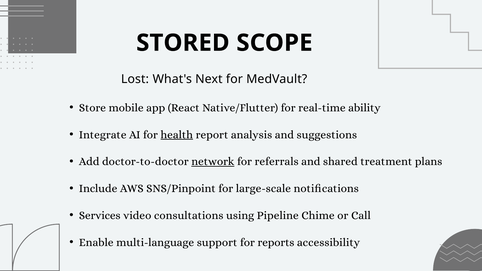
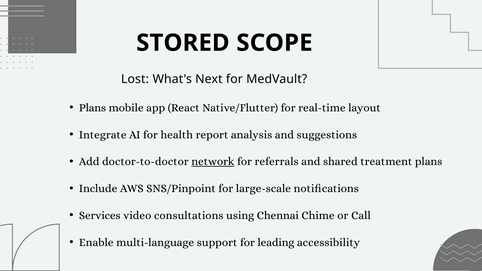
Store at (92, 108): Store -> Plans
ability: ability -> layout
health underline: present -> none
Pipeline: Pipeline -> Chennai
reports: reports -> leading
